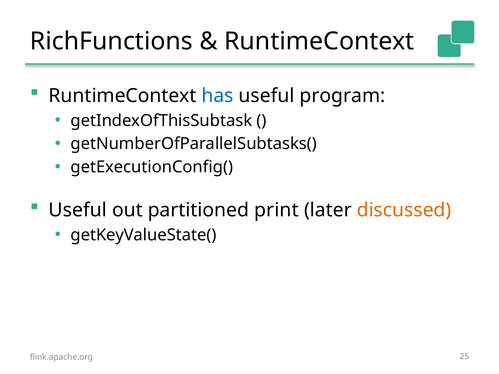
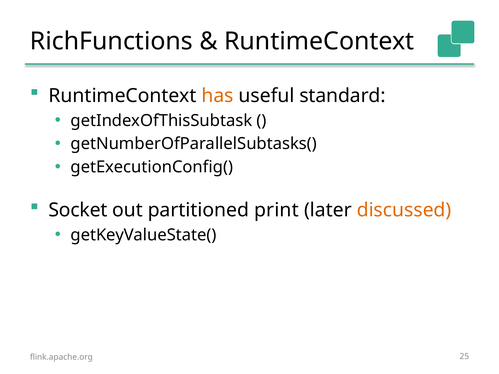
has colour: blue -> orange
program: program -> standard
Useful at (78, 210): Useful -> Socket
